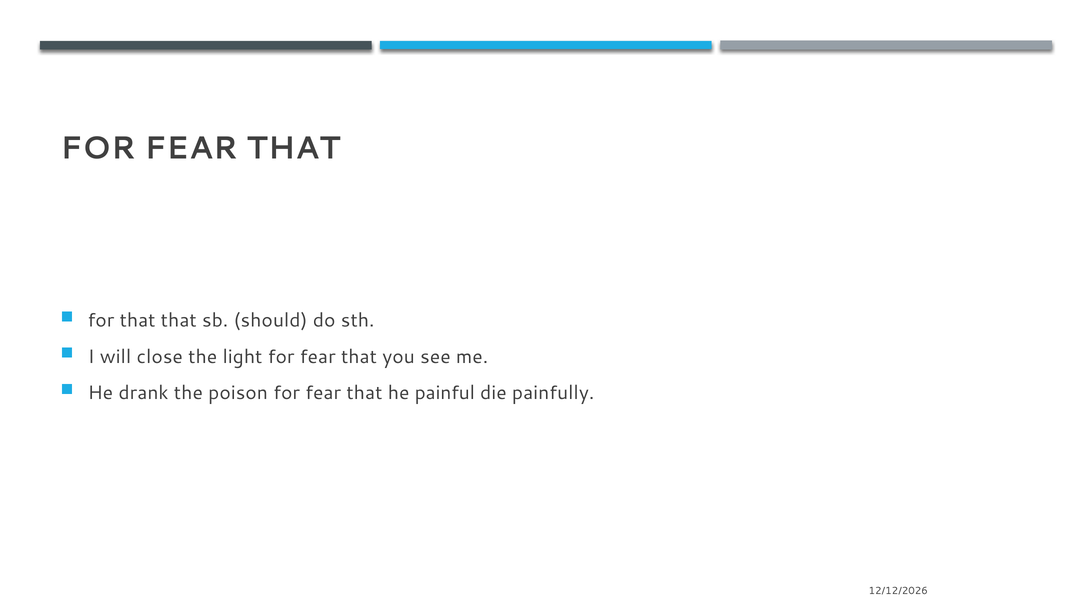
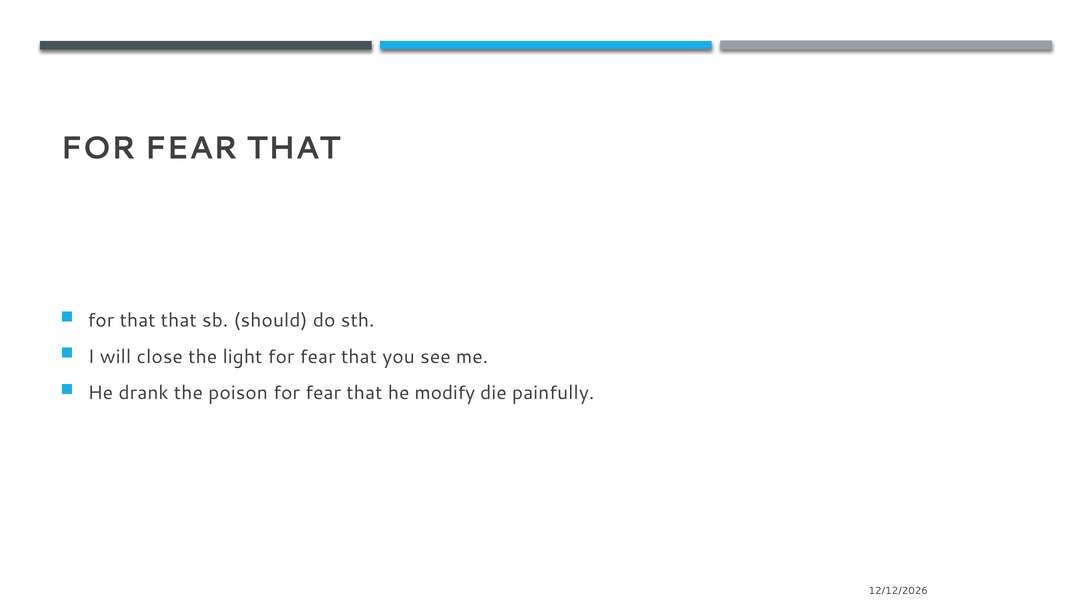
painful: painful -> modify
